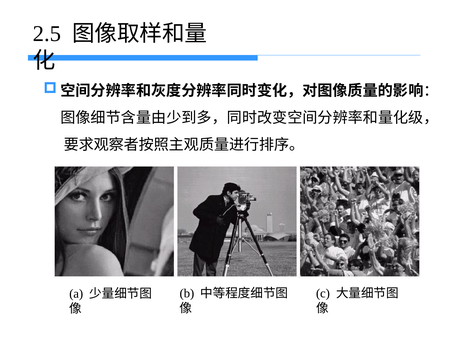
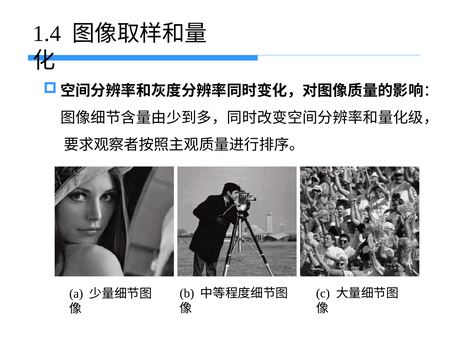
2.5: 2.5 -> 1.4
